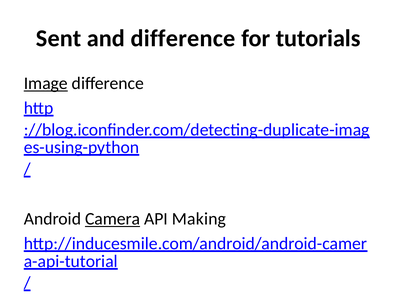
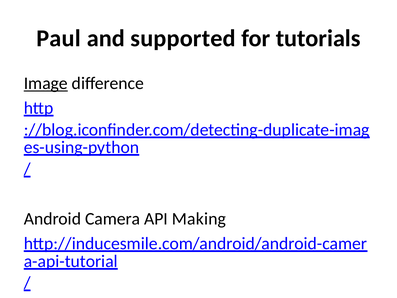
Sent: Sent -> Paul
and difference: difference -> supported
Camera underline: present -> none
